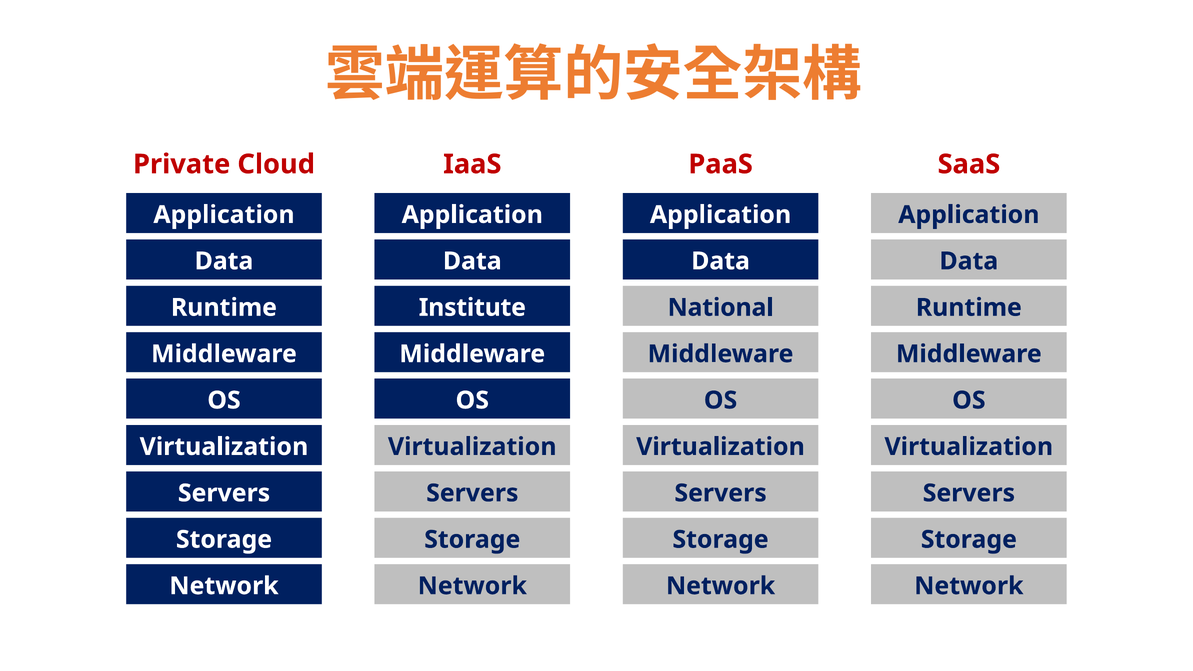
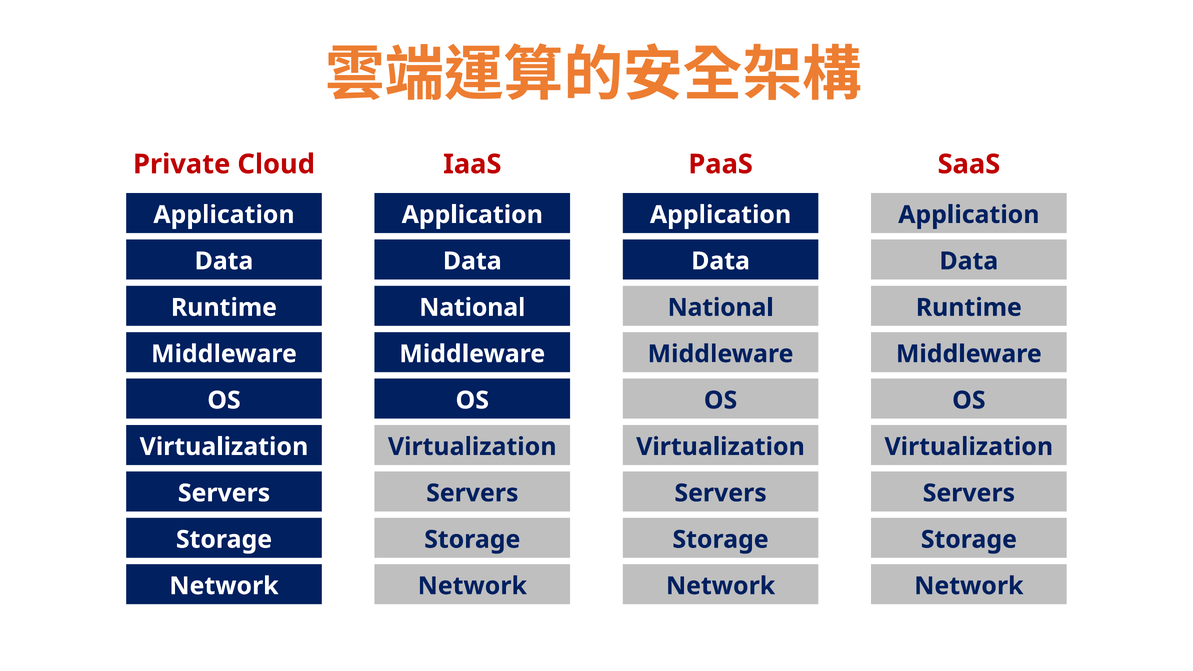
Institute at (472, 308): Institute -> National
